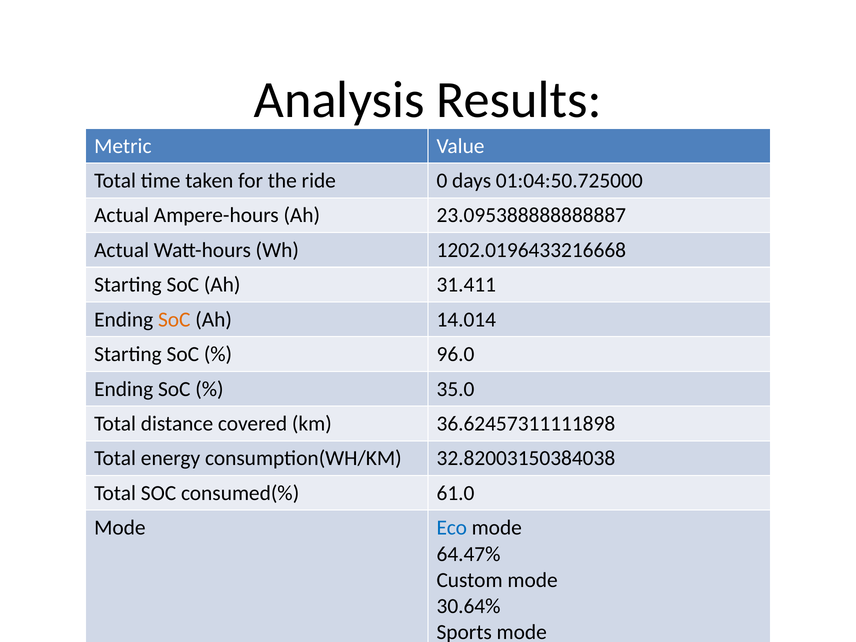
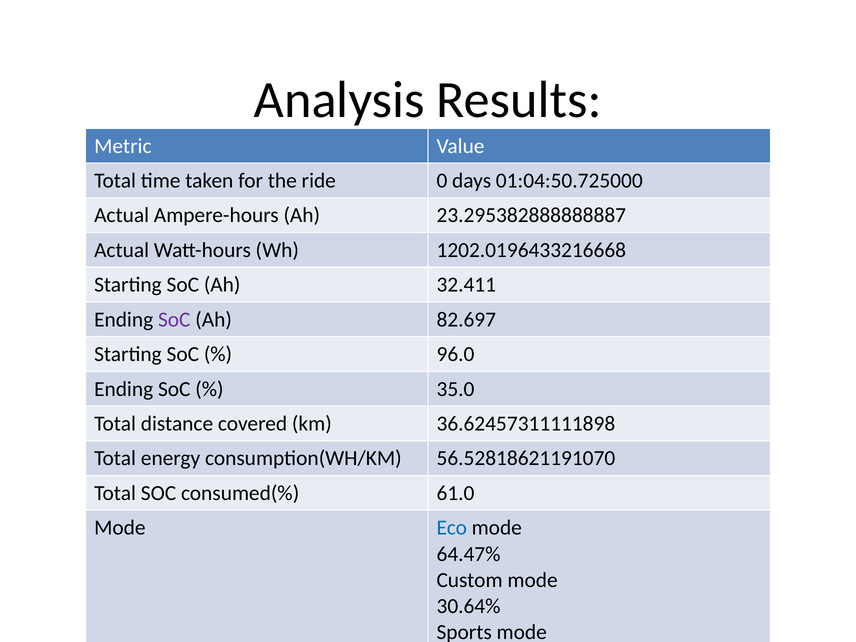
23.095388888888887: 23.095388888888887 -> 23.295382888888887
31.411: 31.411 -> 32.411
SoC at (174, 320) colour: orange -> purple
14.014: 14.014 -> 82.697
32.82003150384038: 32.82003150384038 -> 56.52818621191070
